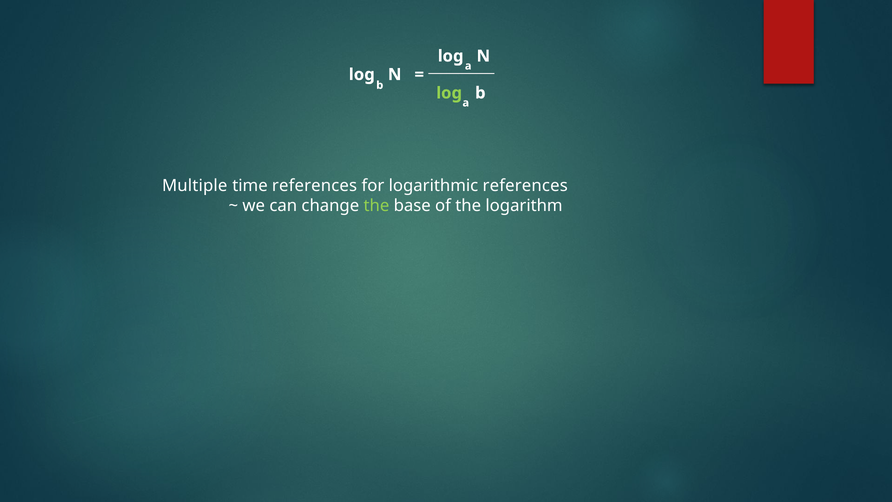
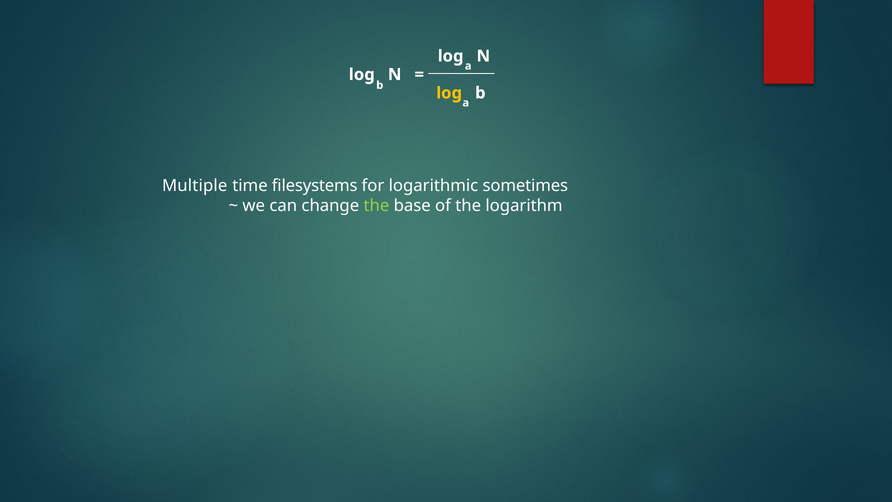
log at (449, 93) colour: light green -> yellow
time references: references -> filesystems
logarithmic references: references -> sometimes
